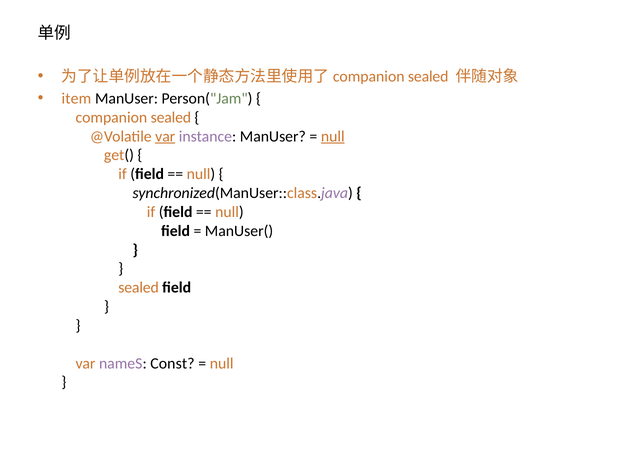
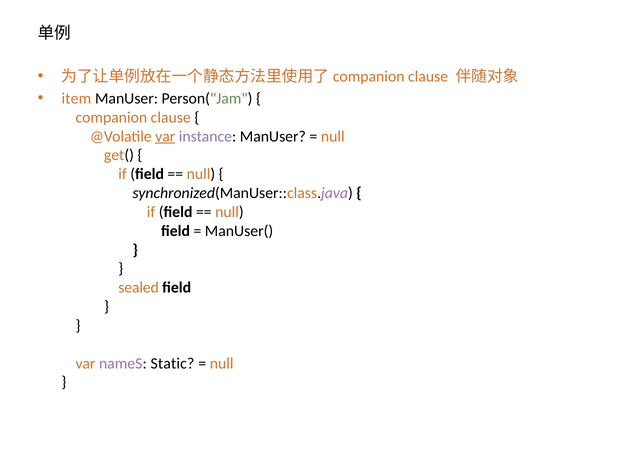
sealed at (428, 76): sealed -> clause
companion sealed: sealed -> clause
null at (333, 136) underline: present -> none
Const: Const -> Static
